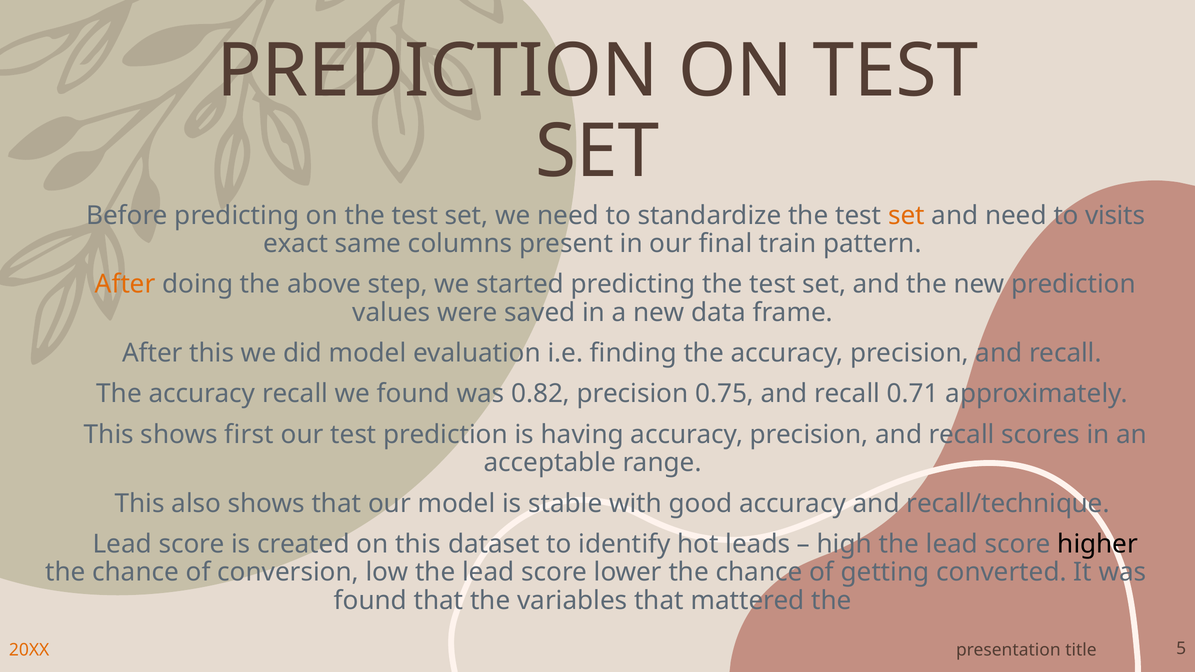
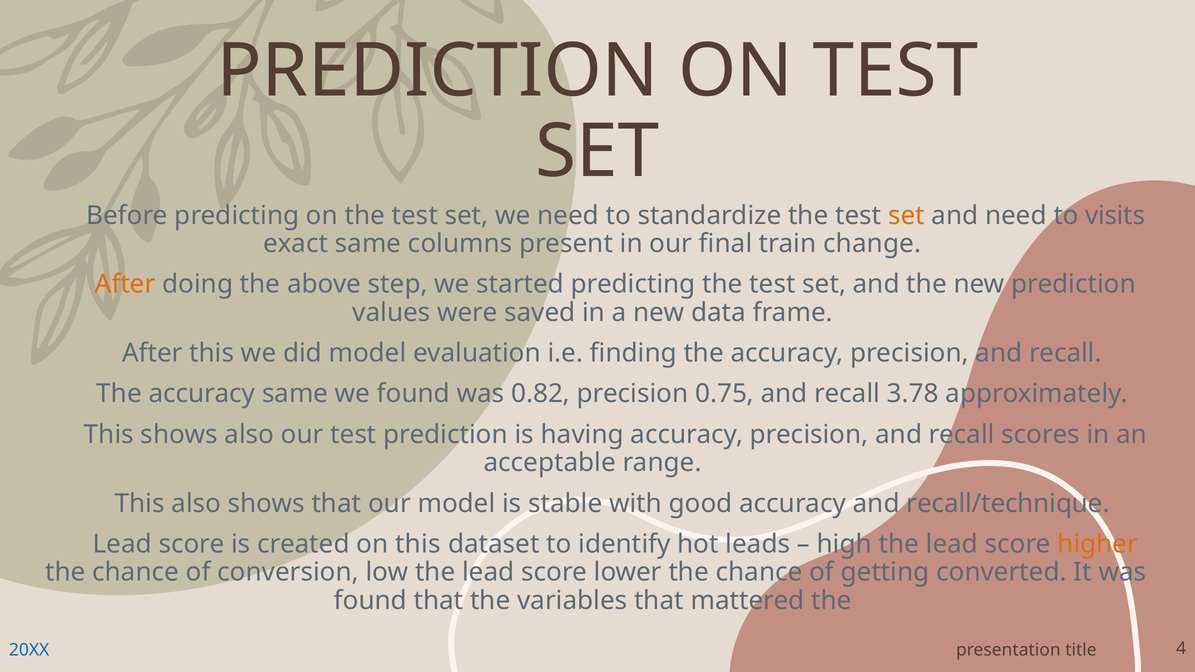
pattern: pattern -> change
accuracy recall: recall -> same
0.71: 0.71 -> 3.78
shows first: first -> also
higher colour: black -> orange
20XX colour: orange -> blue
5: 5 -> 4
